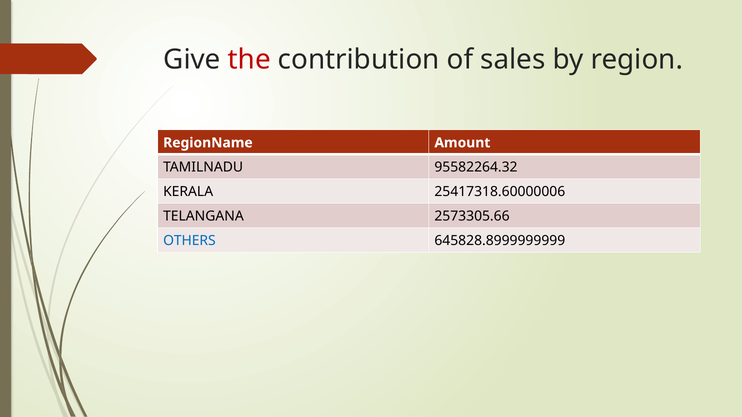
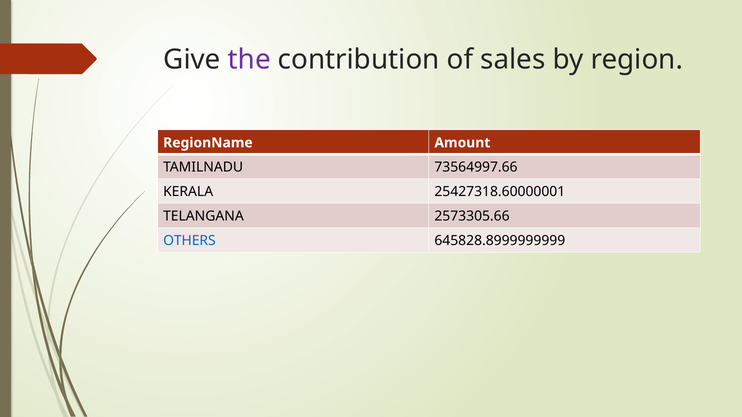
the colour: red -> purple
95582264.32: 95582264.32 -> 73564997.66
25417318.60000006: 25417318.60000006 -> 25427318.60000001
